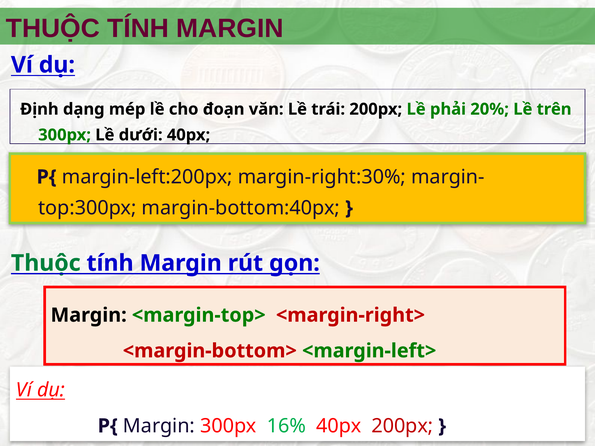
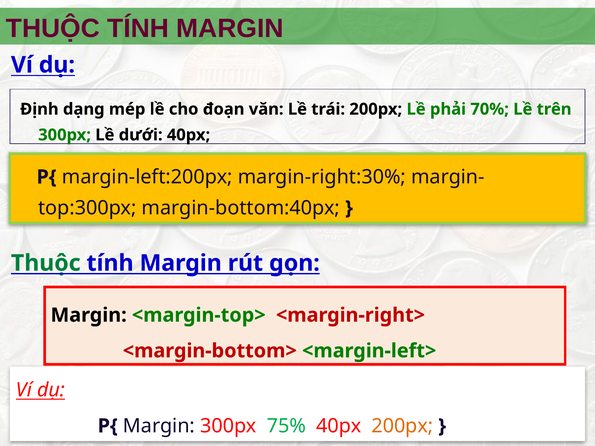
20%: 20% -> 70%
16%: 16% -> 75%
200px at (402, 426) colour: red -> orange
